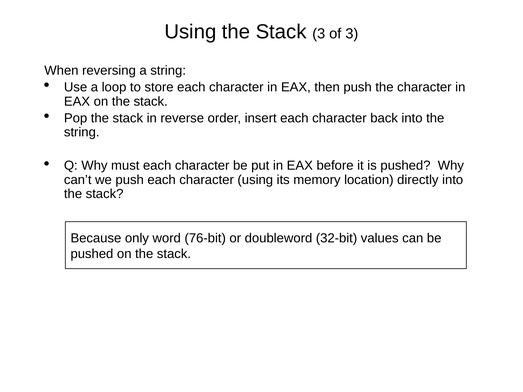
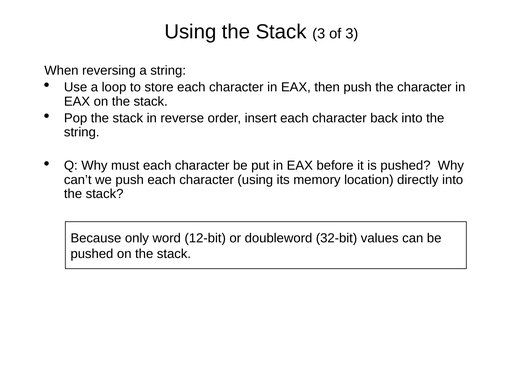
76-bit: 76-bit -> 12-bit
